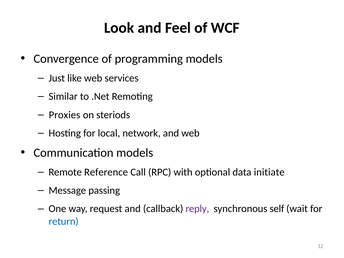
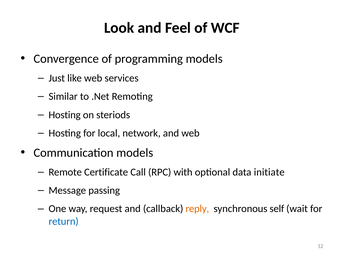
Proxies at (65, 115): Proxies -> Hosting
Reference: Reference -> Certificate
reply colour: purple -> orange
